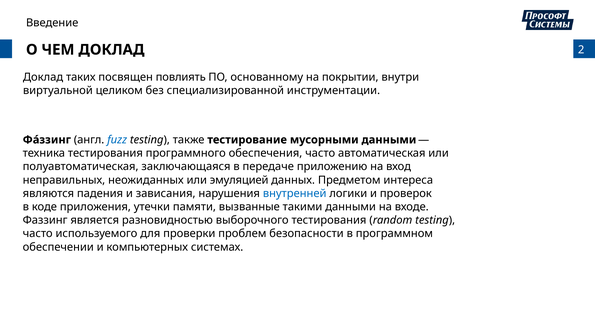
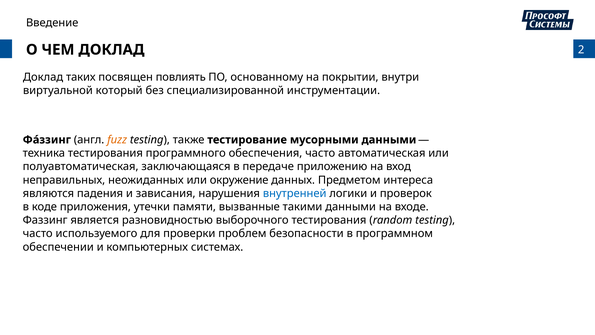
целиком: целиком -> который
fuzz colour: blue -> orange
эмуляцией: эмуляцией -> окружение
